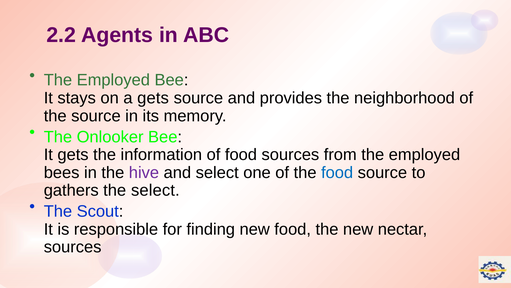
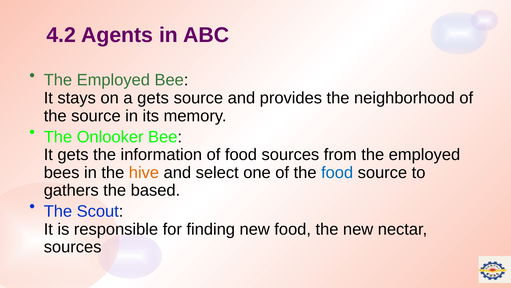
2.2: 2.2 -> 4.2
hive colour: purple -> orange
the select: select -> based
